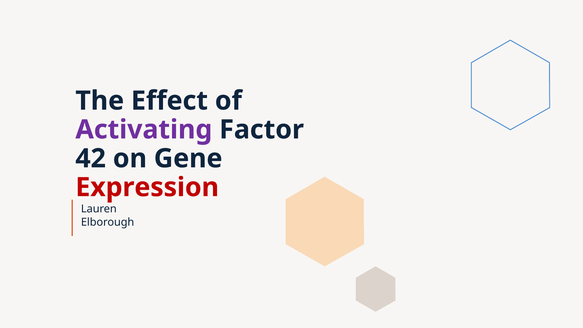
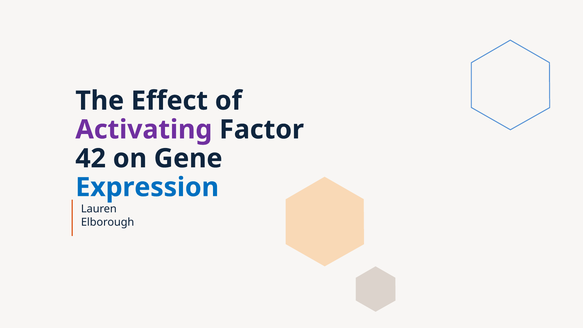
Expression colour: red -> blue
